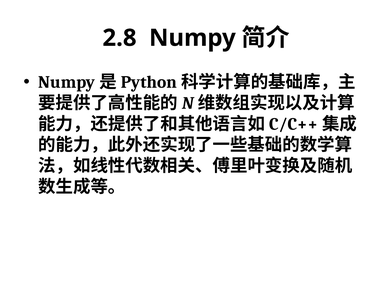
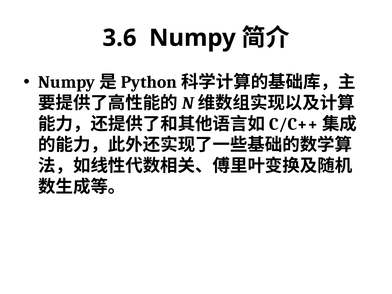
2.8: 2.8 -> 3.6
